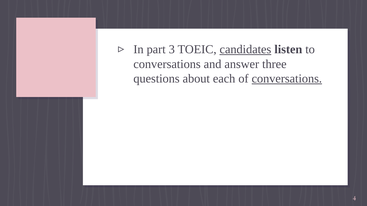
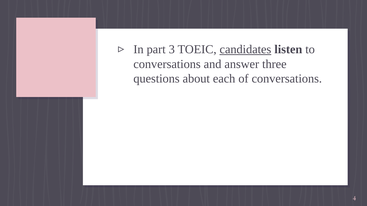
conversations at (287, 79) underline: present -> none
